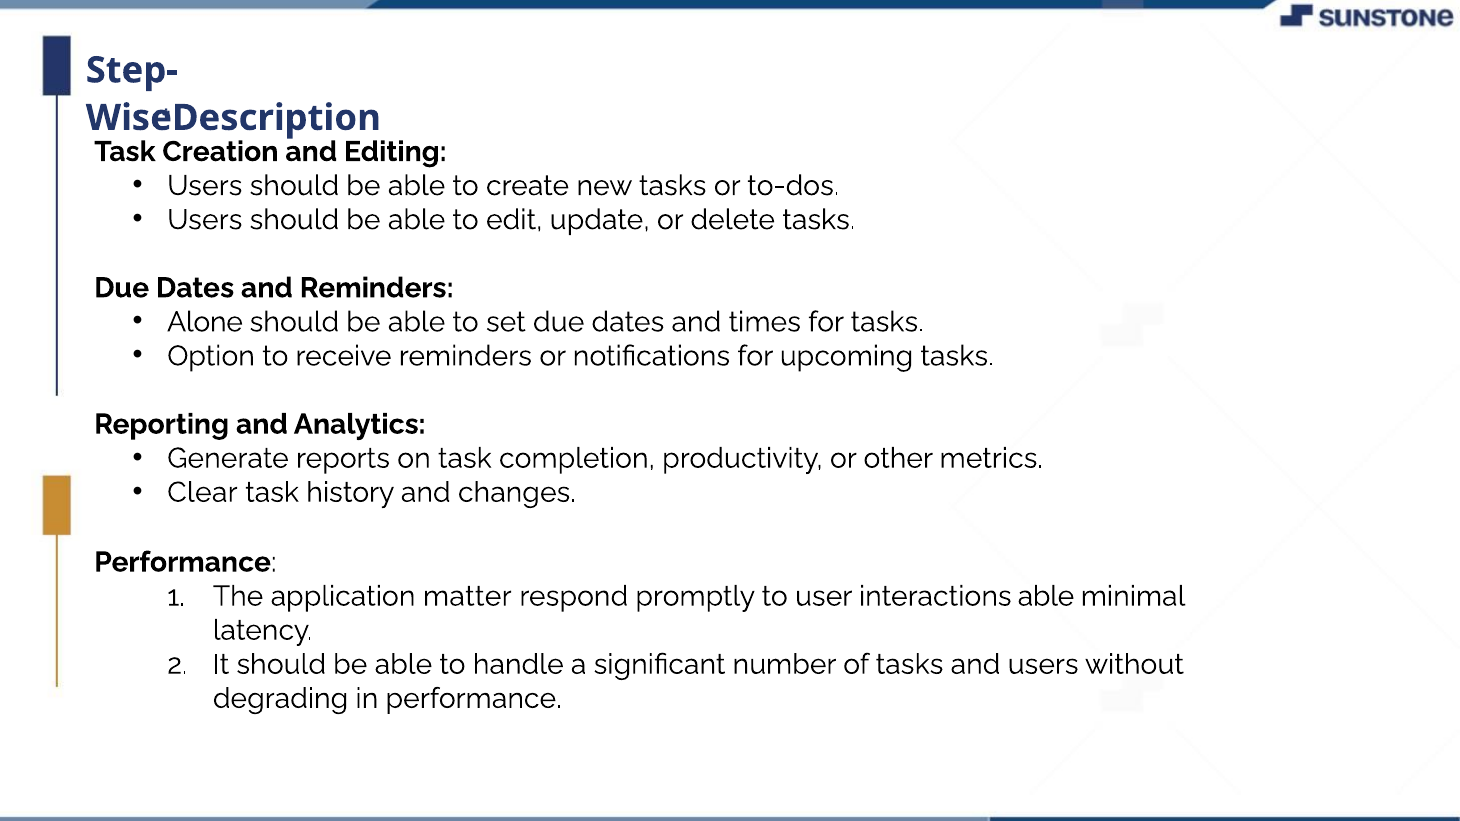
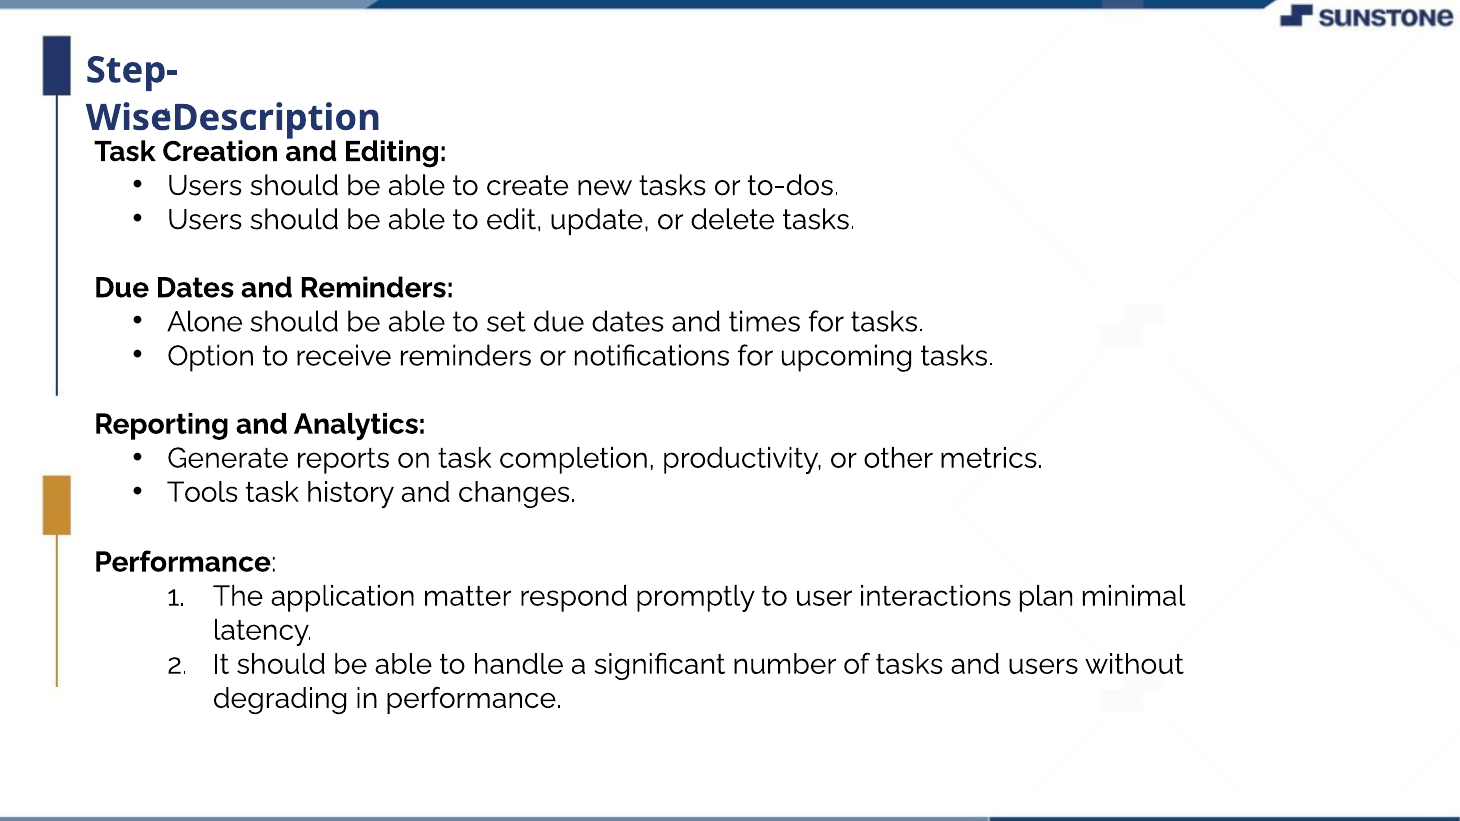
Clear: Clear -> Tools
interactions able: able -> plan
